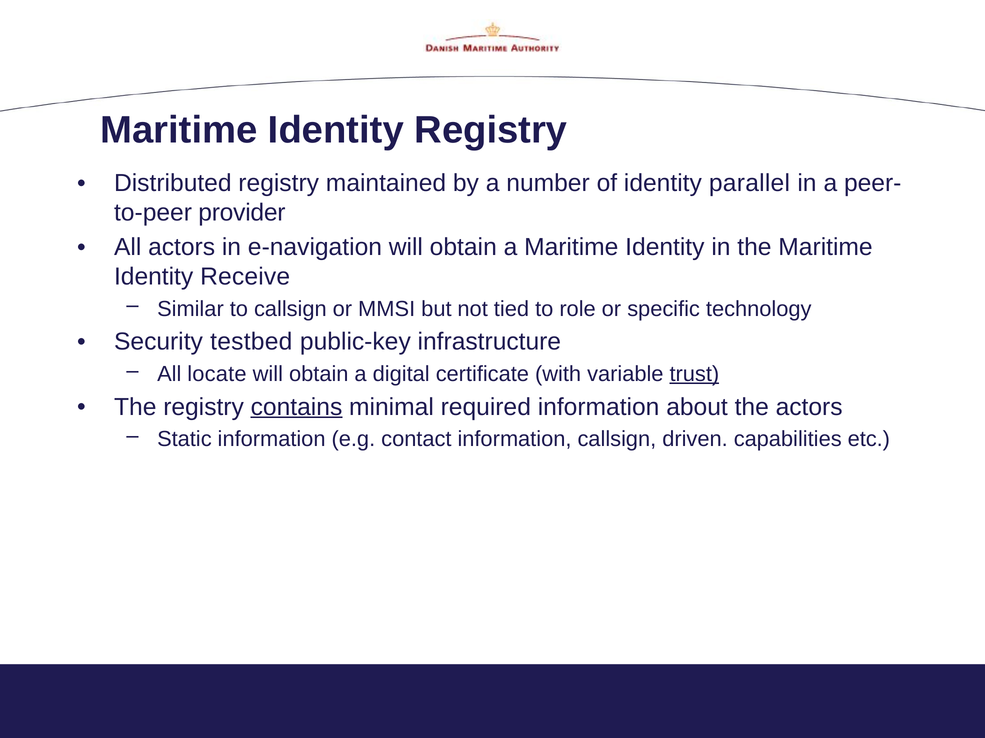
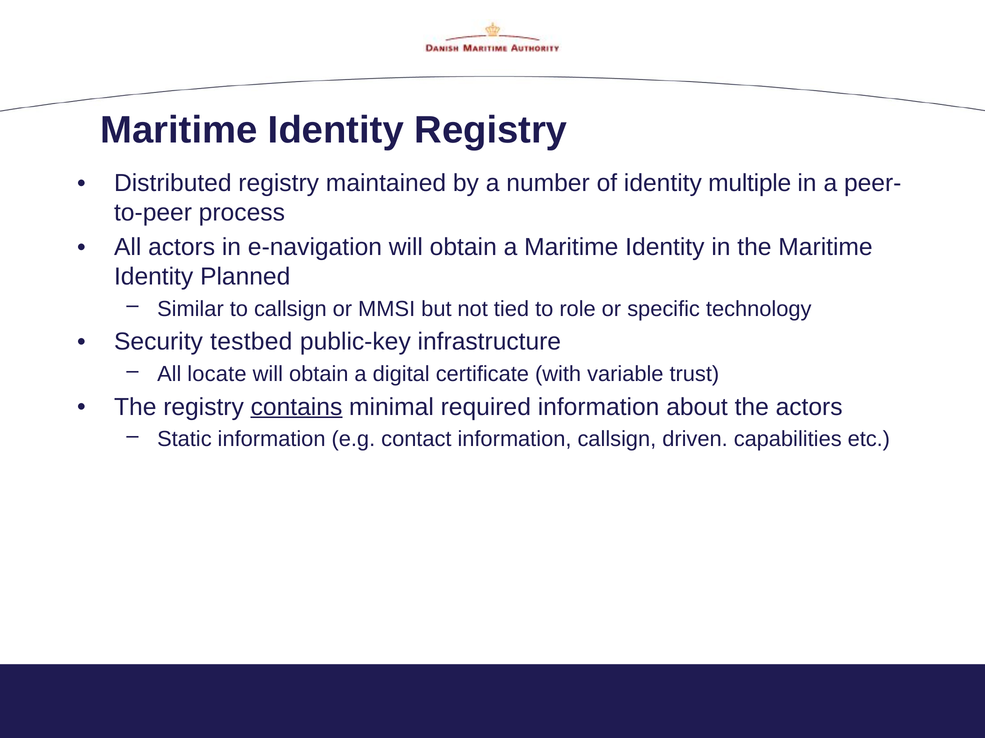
parallel: parallel -> multiple
provider: provider -> process
Receive: Receive -> Planned
trust underline: present -> none
